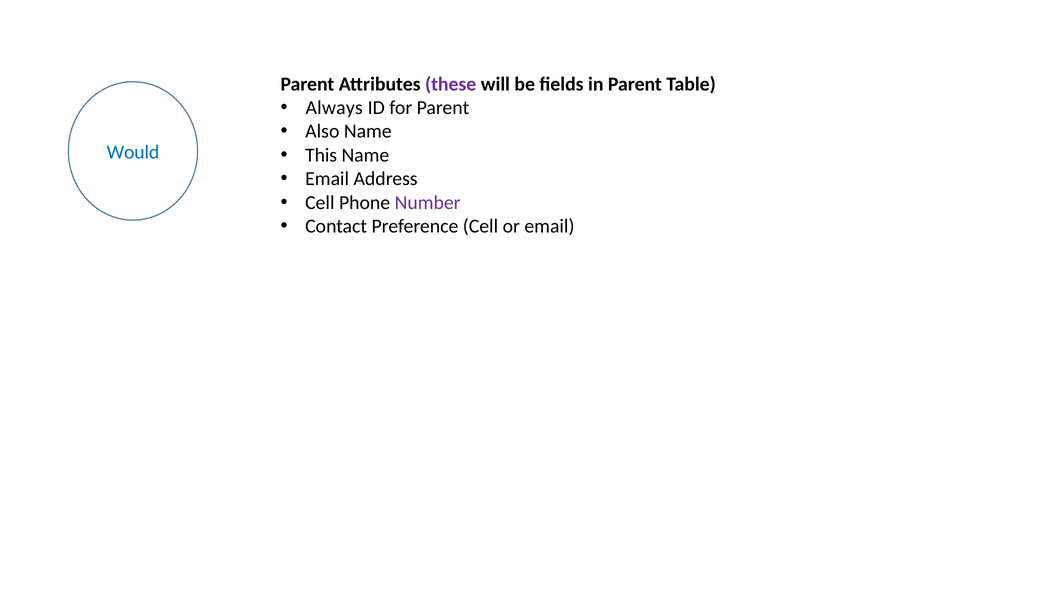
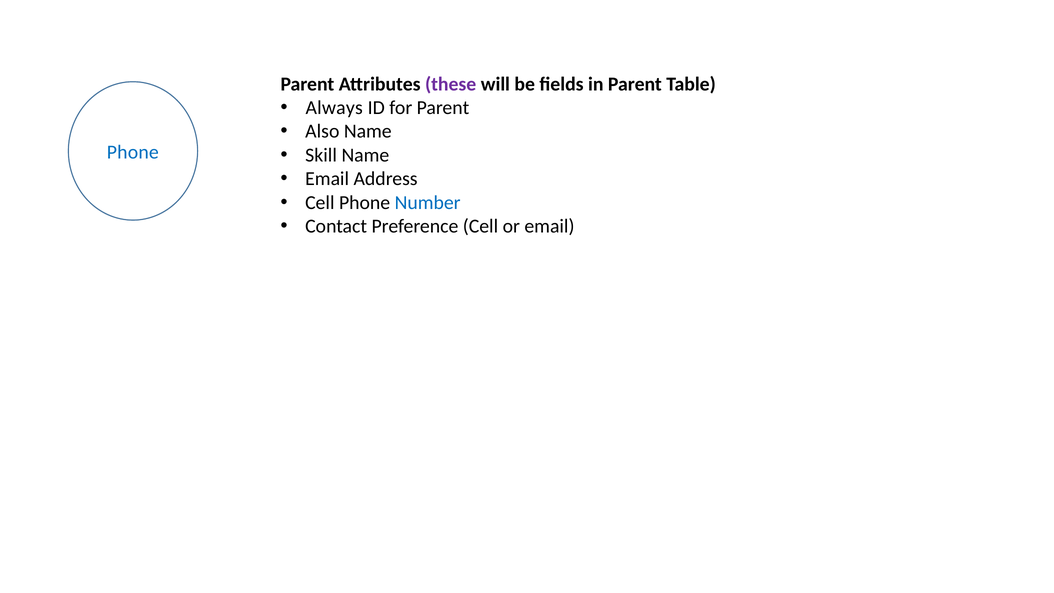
Would at (133, 152): Would -> Phone
This: This -> Skill
Number colour: purple -> blue
